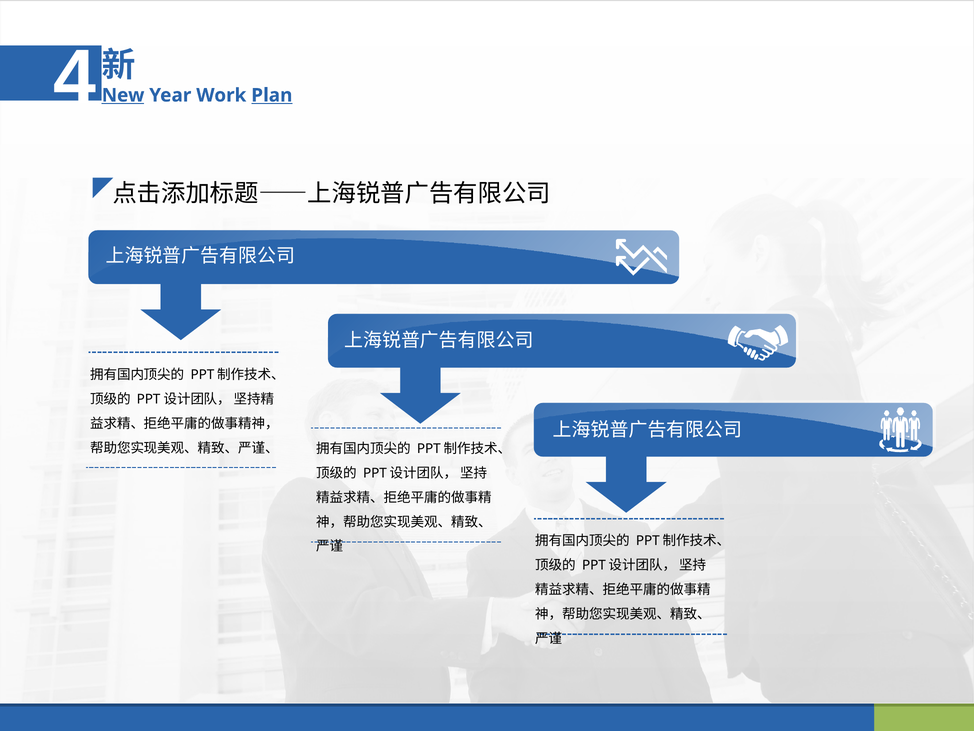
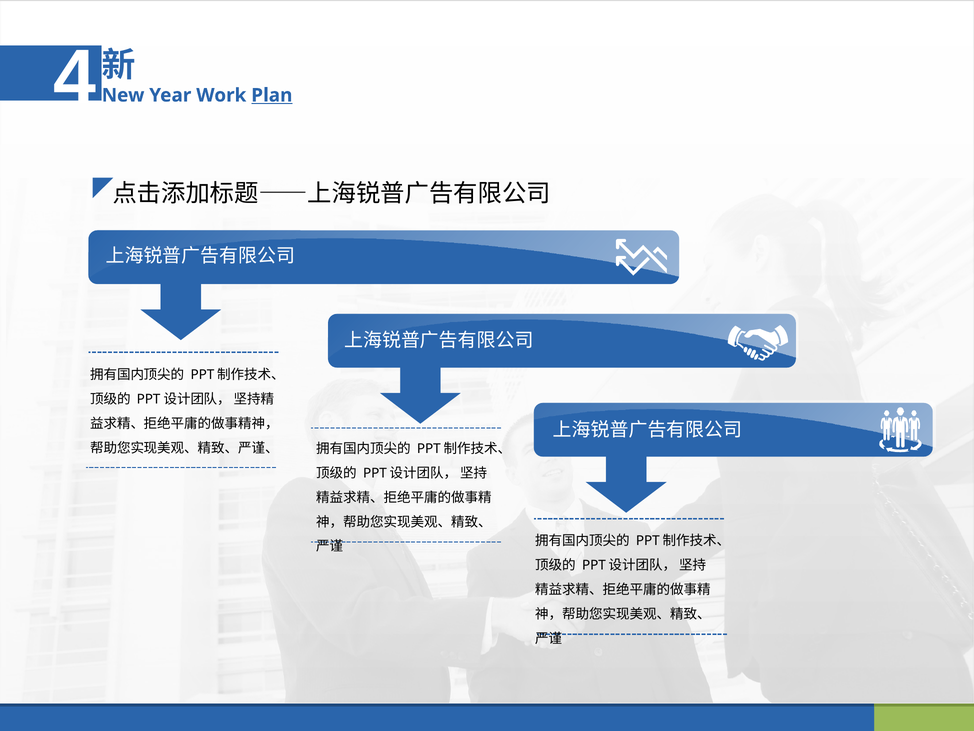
New underline: present -> none
